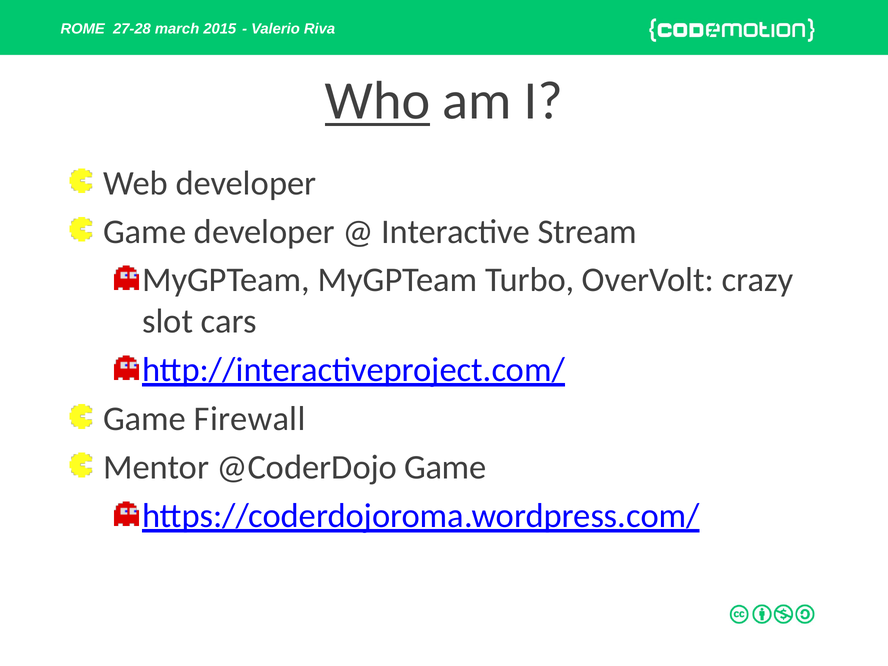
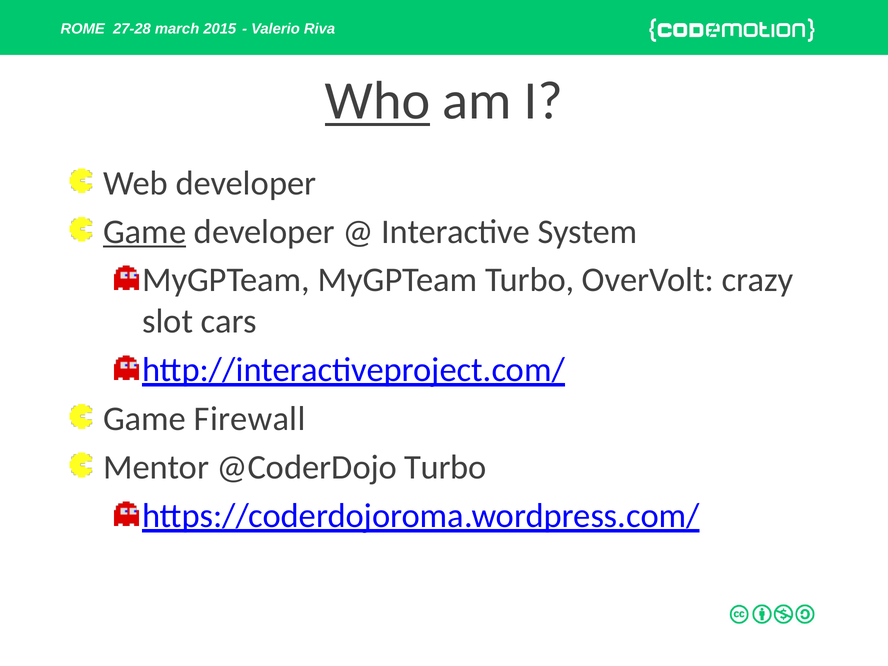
Game at (145, 232) underline: none -> present
Stream: Stream -> System
@CoderDojo Game: Game -> Turbo
